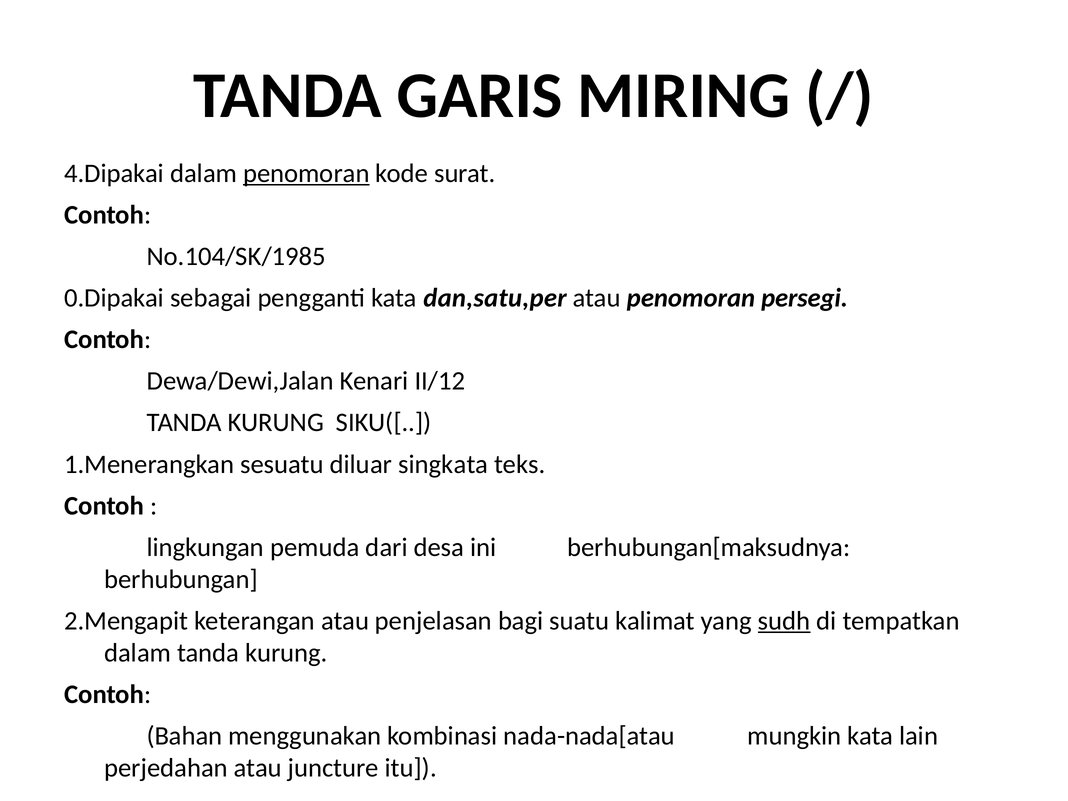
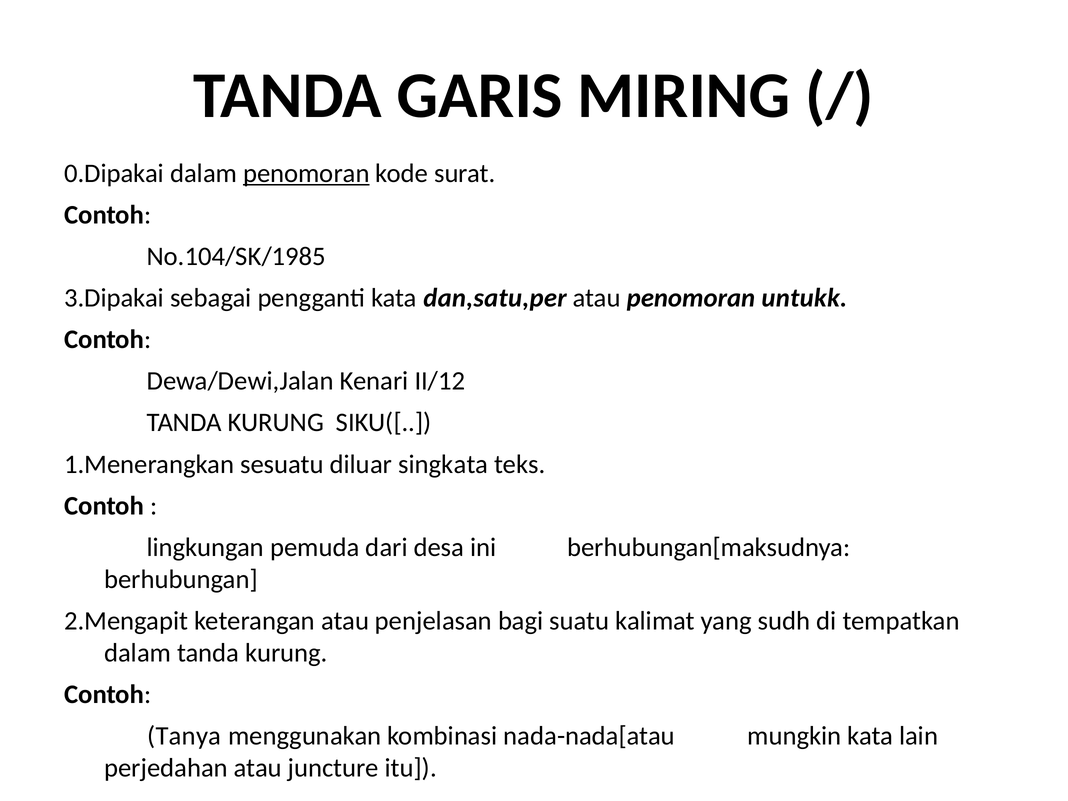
4.Dipakai: 4.Dipakai -> 0.Dipakai
0.Dipakai: 0.Dipakai -> 3.Dipakai
persegi: persegi -> untukk
sudh underline: present -> none
Bahan: Bahan -> Tanya
